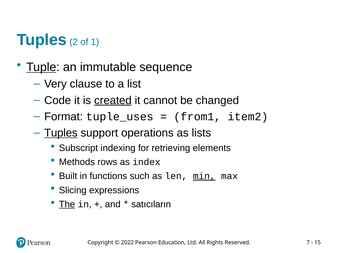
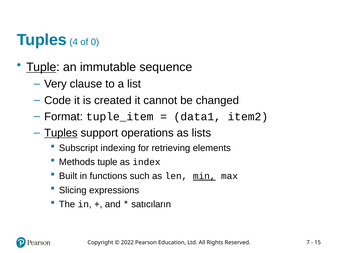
2: 2 -> 4
1: 1 -> 0
created underline: present -> none
tuple_uses: tuple_uses -> tuple_item
from1: from1 -> data1
Methods rows: rows -> tuple
The underline: present -> none
